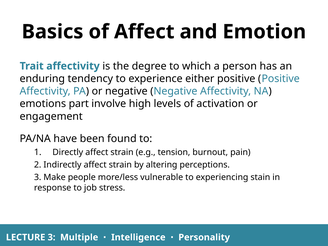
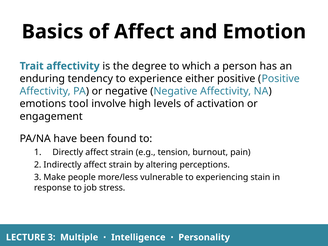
part: part -> tool
